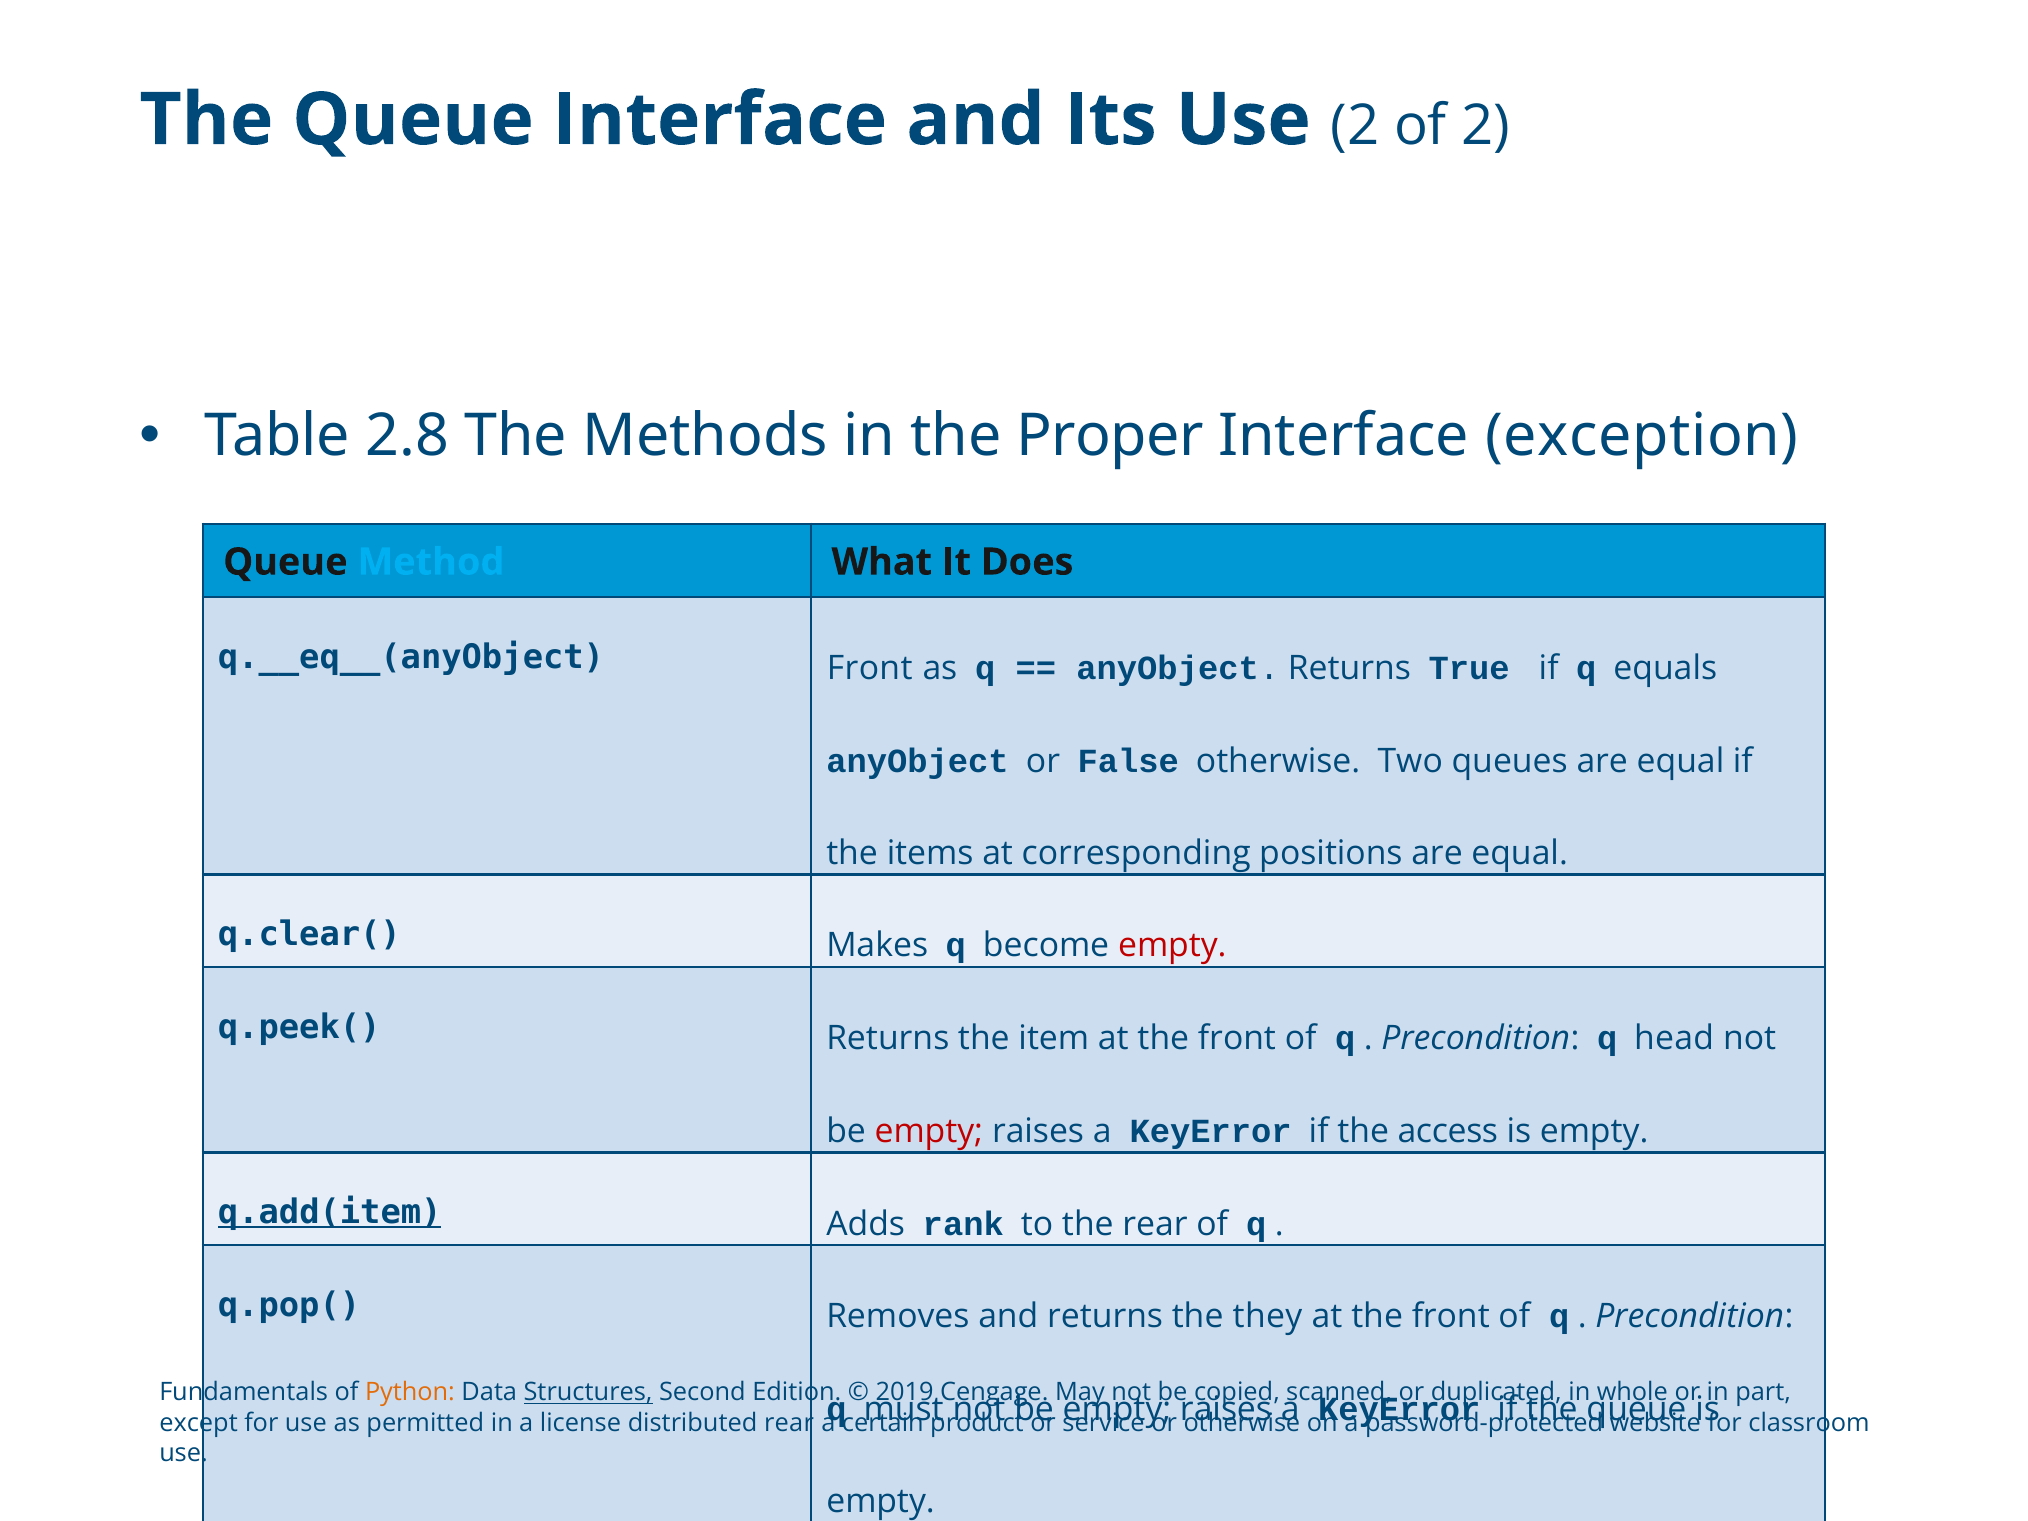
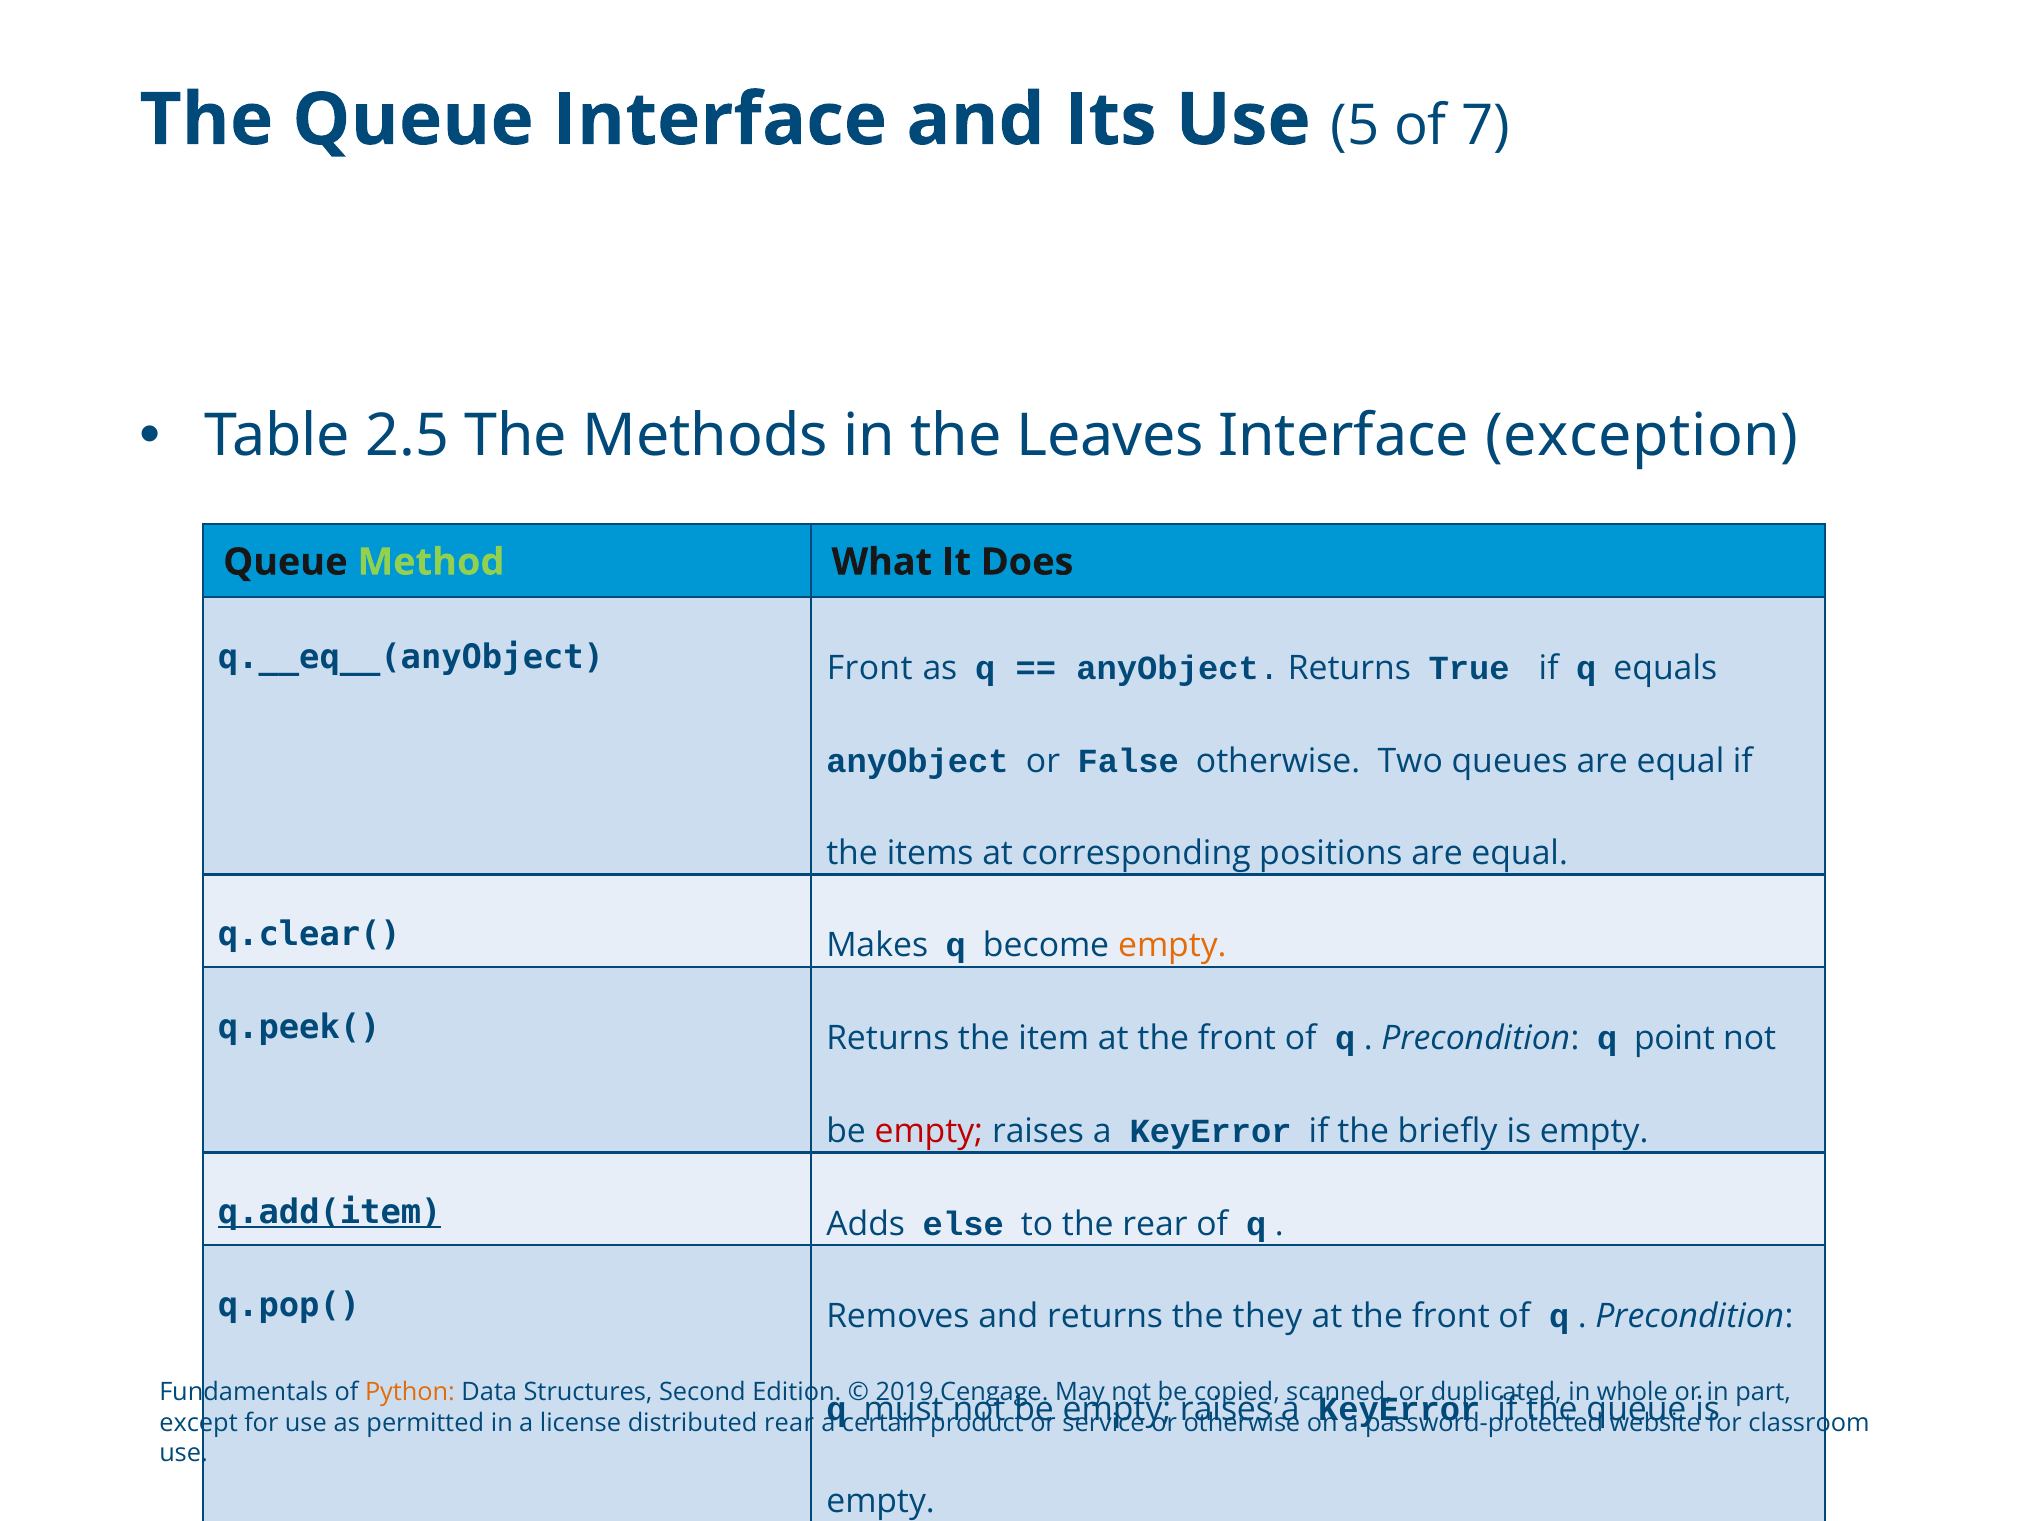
Use 2: 2 -> 5
of 2: 2 -> 7
2.8: 2.8 -> 2.5
Proper: Proper -> Leaves
Method colour: light blue -> light green
empty at (1172, 946) colour: red -> orange
head: head -> point
access: access -> briefly
rank: rank -> else
Structures underline: present -> none
